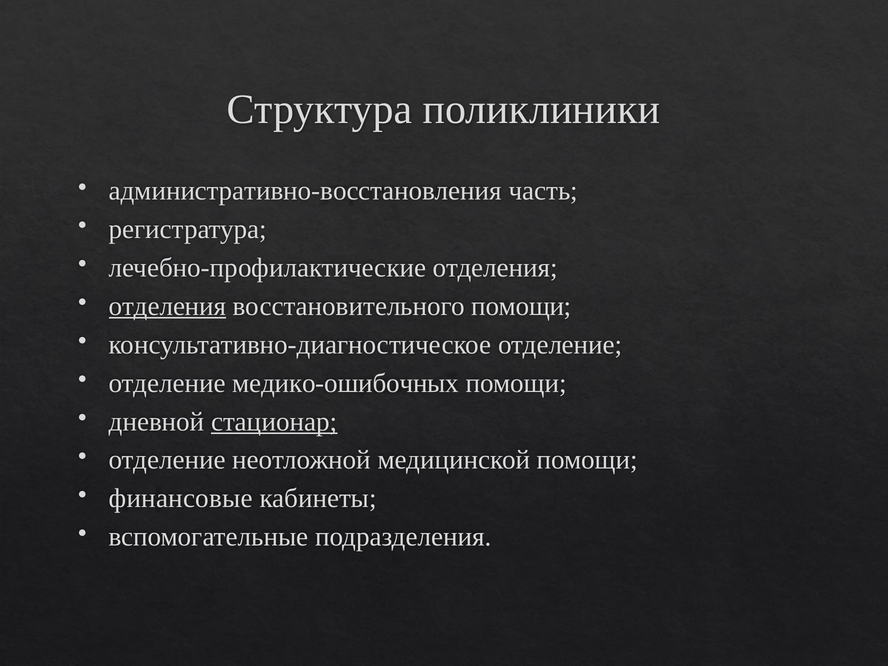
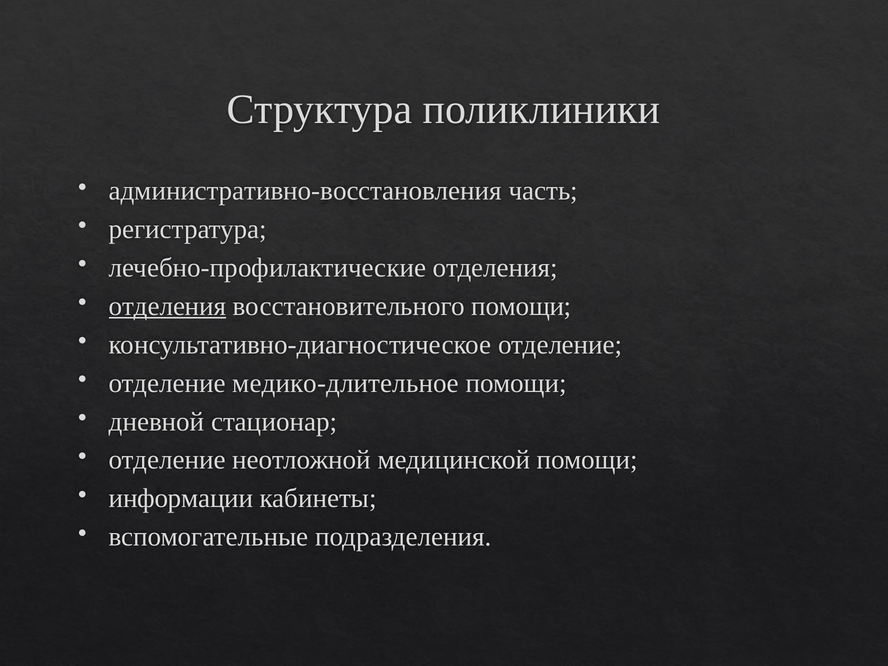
медико-ошибочных: медико-ошибочных -> медико-длительное
стационар underline: present -> none
финансовые: финансовые -> информации
